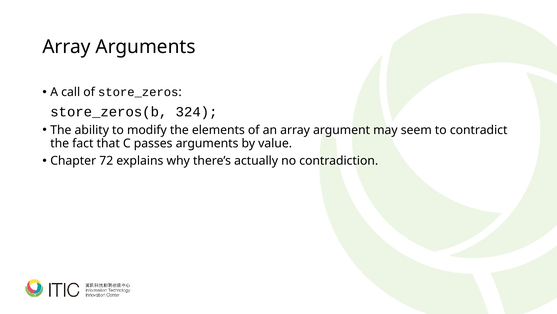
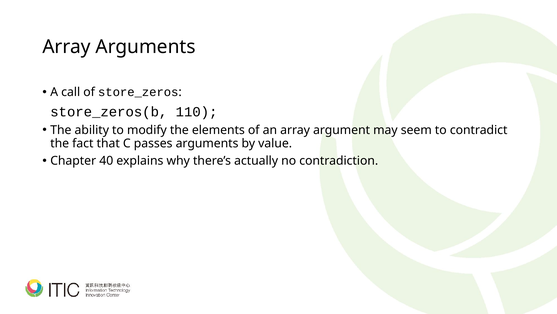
324: 324 -> 110
72: 72 -> 40
